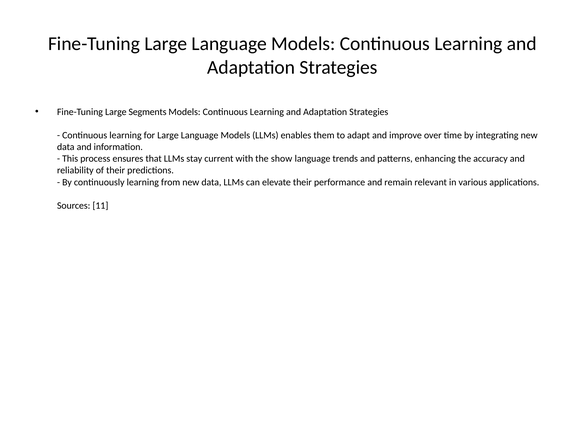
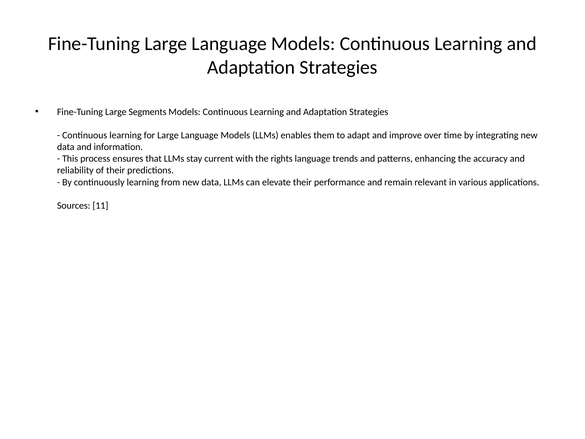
show: show -> rights
